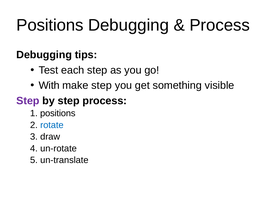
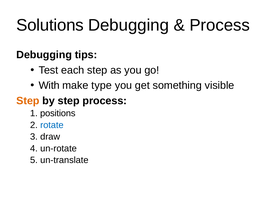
Positions at (50, 25): Positions -> Solutions
make step: step -> type
Step at (28, 101) colour: purple -> orange
